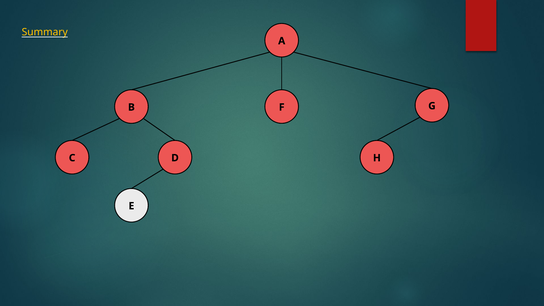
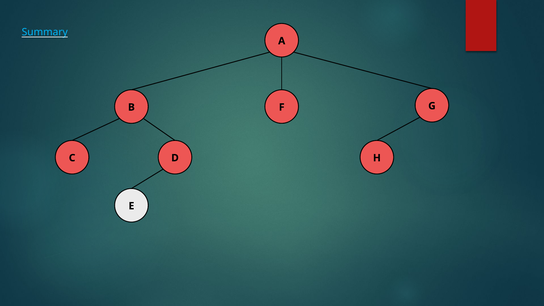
Summary colour: yellow -> light blue
